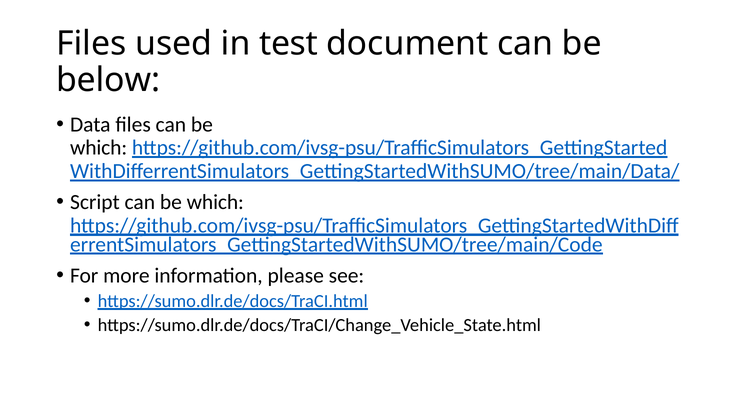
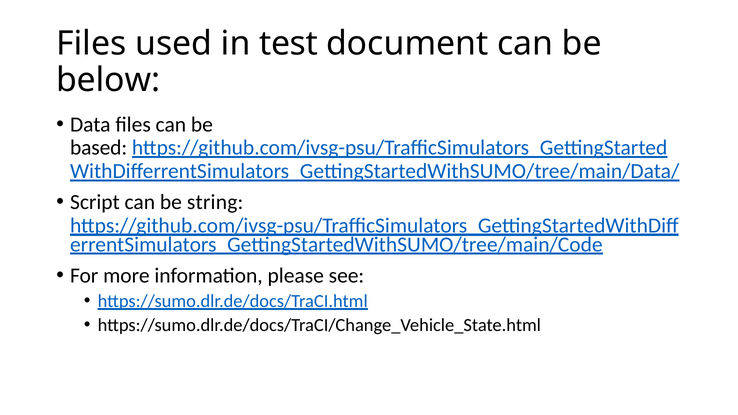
which at (99, 148): which -> based
Script can be which: which -> string
